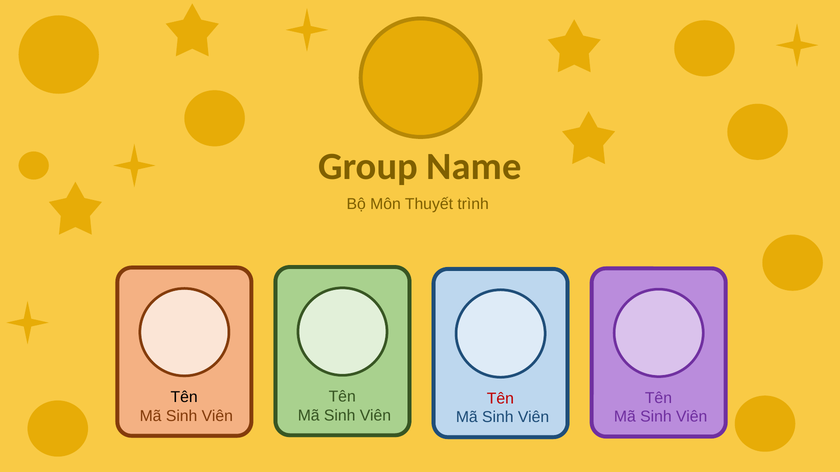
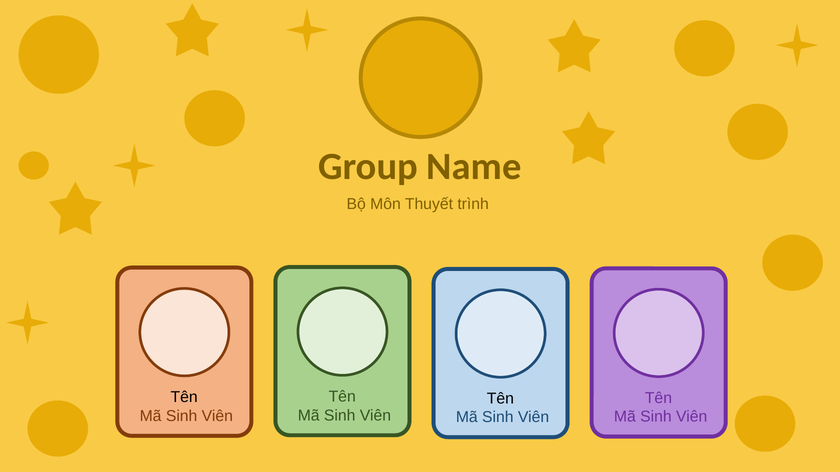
Tên at (500, 399) colour: red -> black
